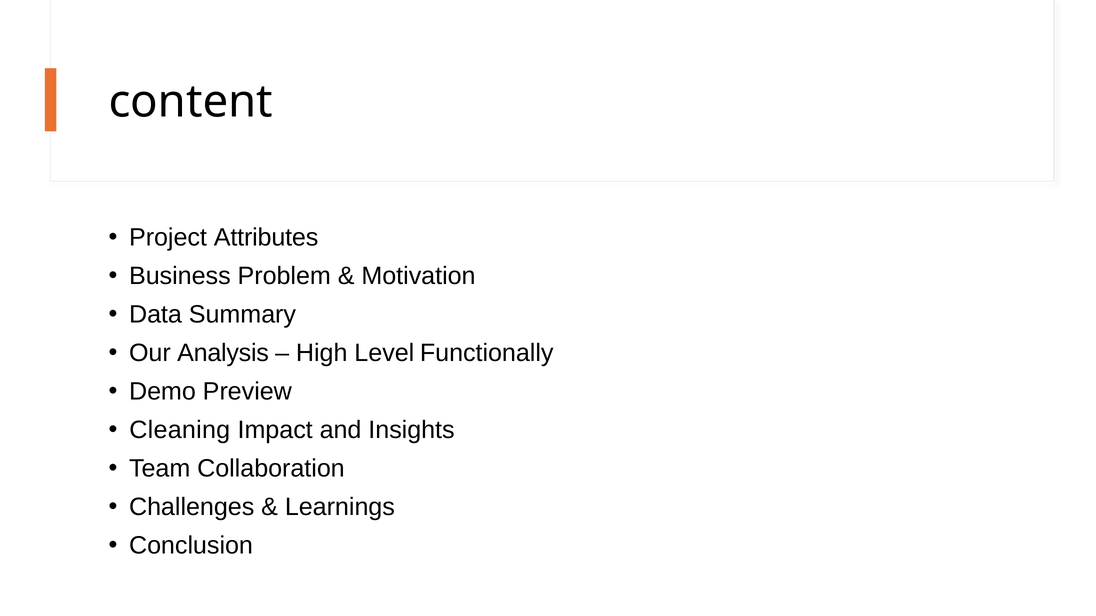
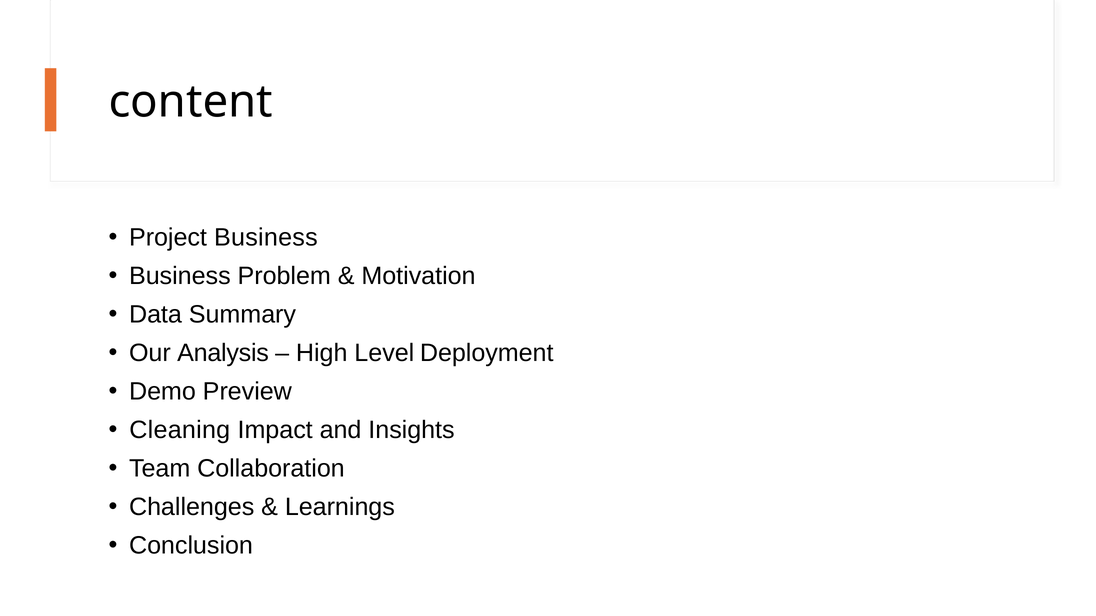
Project Attributes: Attributes -> Business
Functionally: Functionally -> Deployment
